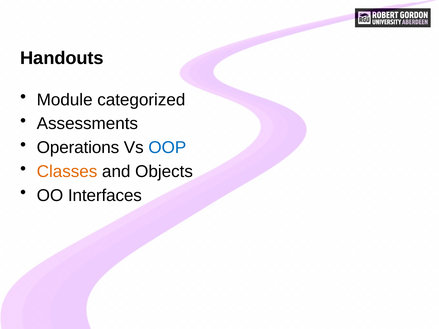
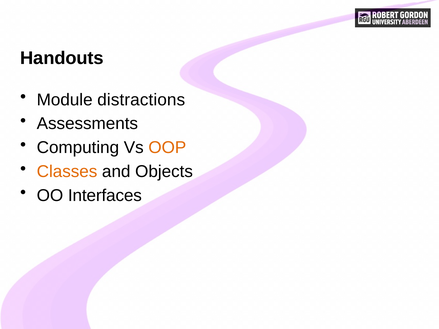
categorized: categorized -> distractions
Operations: Operations -> Computing
OOP colour: blue -> orange
